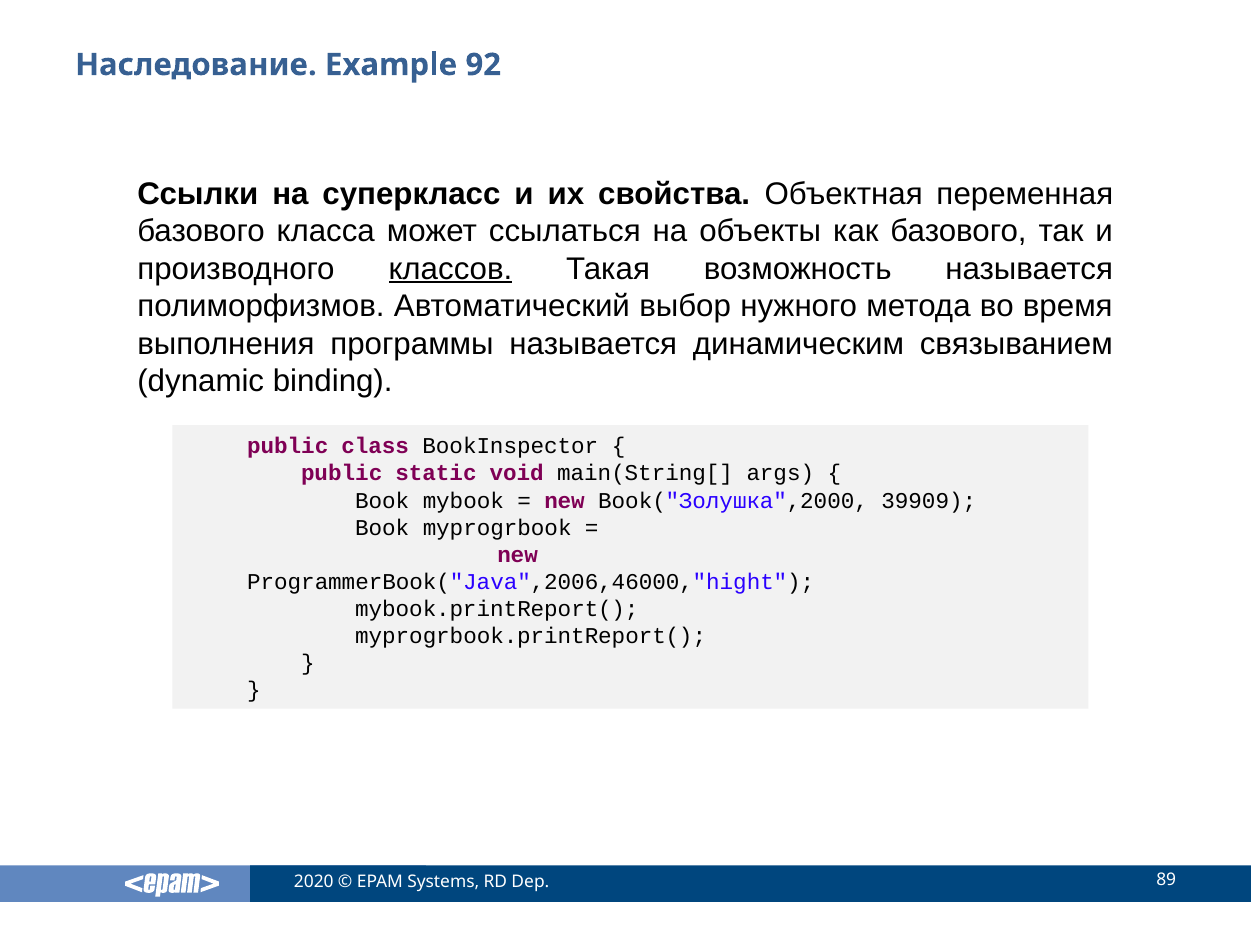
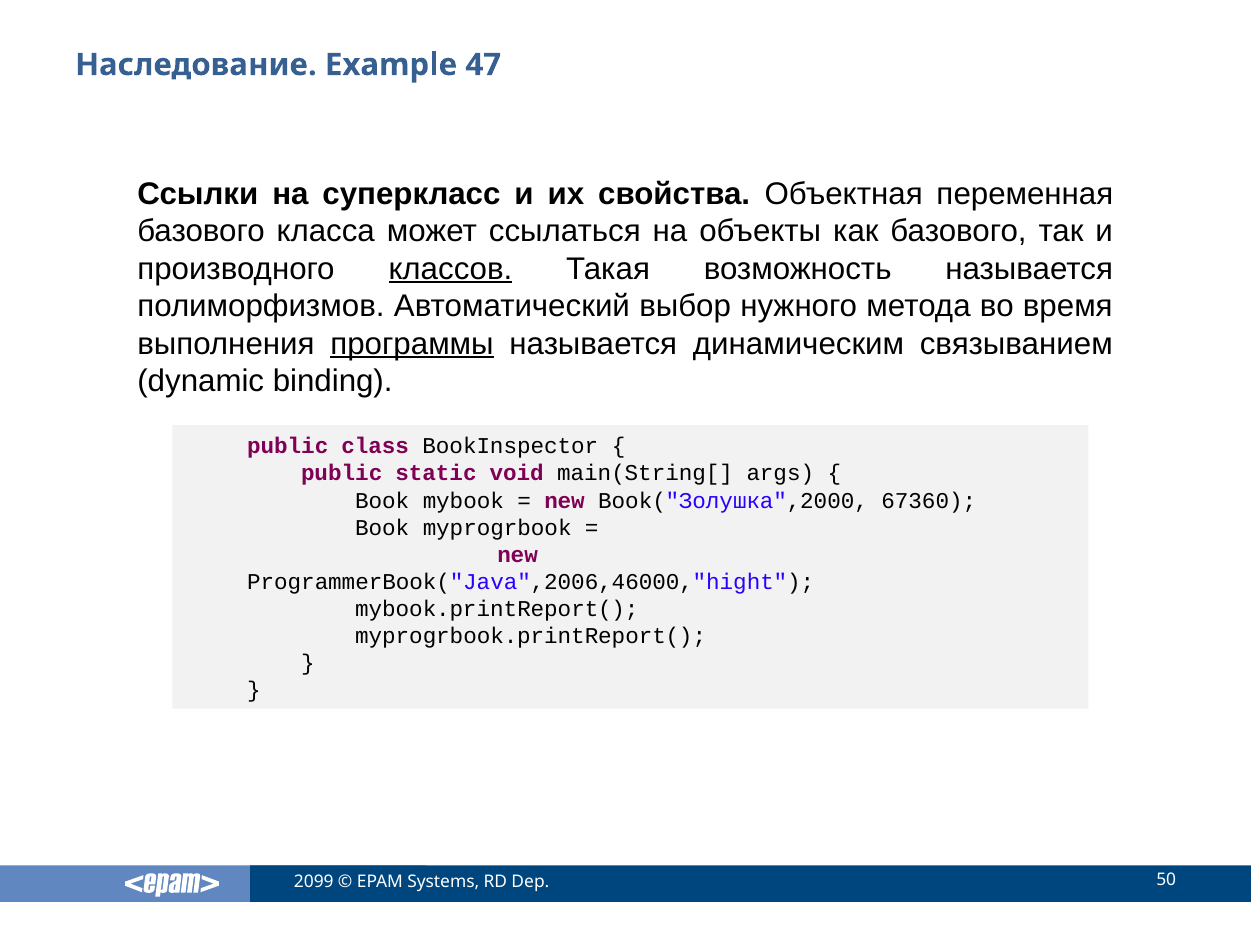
92: 92 -> 47
программы underline: none -> present
39909: 39909 -> 67360
2020: 2020 -> 2099
89: 89 -> 50
